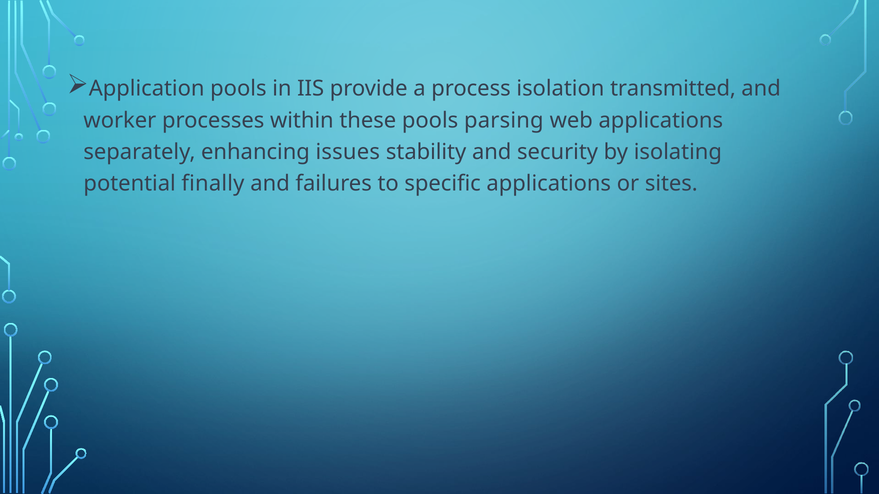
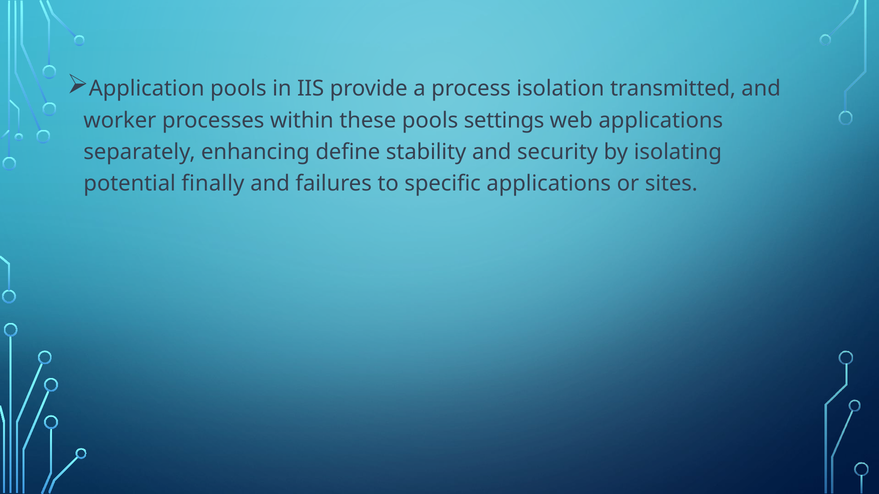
parsing: parsing -> settings
issues: issues -> define
